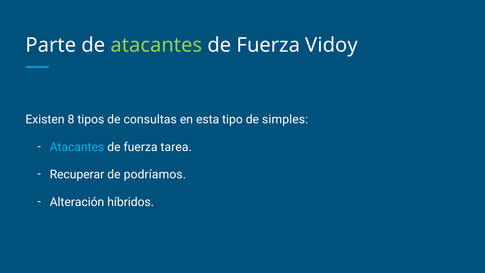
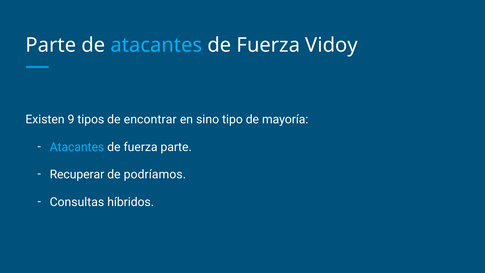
atacantes at (156, 45) colour: light green -> light blue
8: 8 -> 9
consultas: consultas -> encontrar
esta: esta -> sino
simples: simples -> mayoría
fuerza tarea: tarea -> parte
Alteración: Alteración -> Consultas
